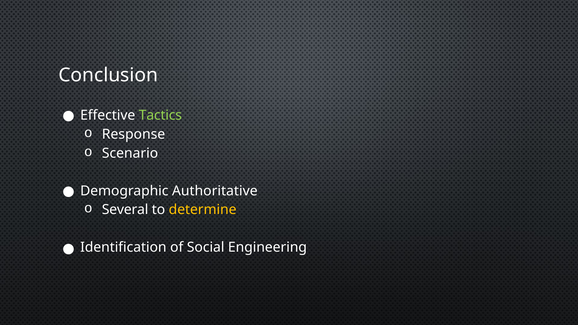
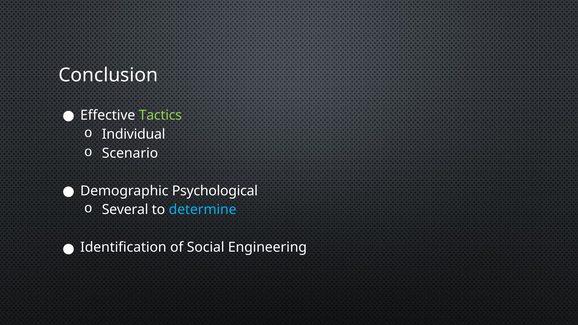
Response: Response -> Individual
Authoritative: Authoritative -> Psychological
determine colour: yellow -> light blue
